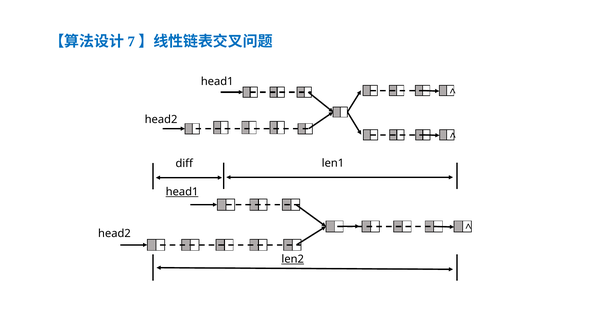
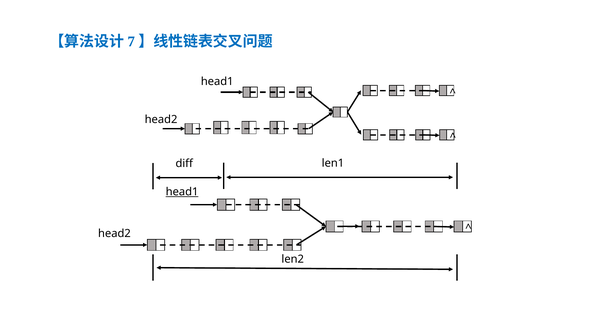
len2 underline: present -> none
